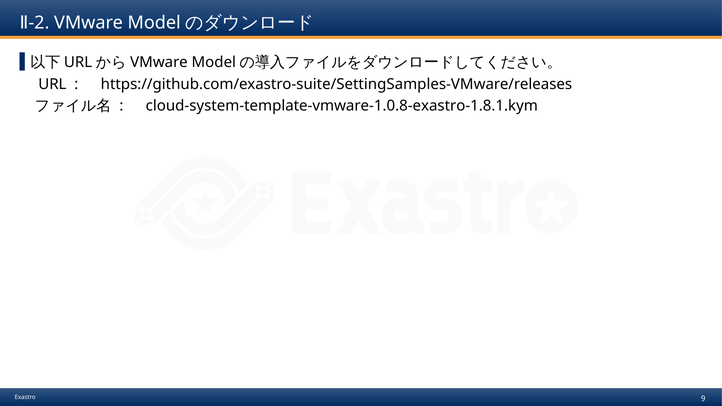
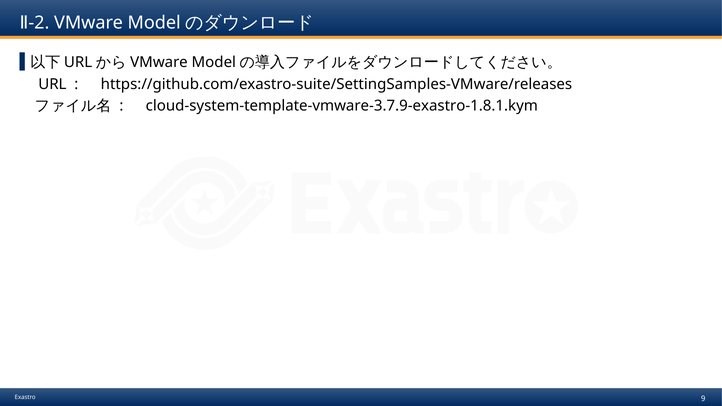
cloud-system-template-vmware-1.0.8-exastro-1.8.1.kym: cloud-system-template-vmware-1.0.8-exastro-1.8.1.kym -> cloud-system-template-vmware-3.7.9-exastro-1.8.1.kym
